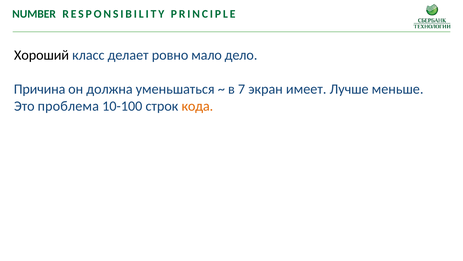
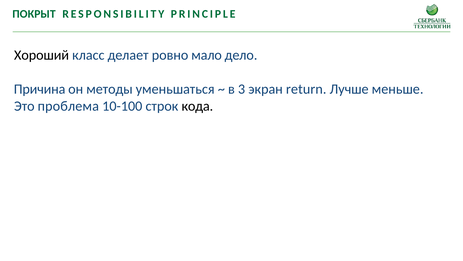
NUMBER: NUMBER -> ПОКРЫТ
должна: должна -> методы
7: 7 -> 3
имеет: имеет -> return
кода colour: orange -> black
